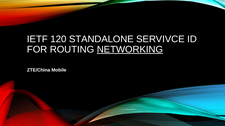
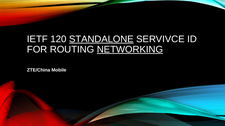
STANDALONE underline: none -> present
